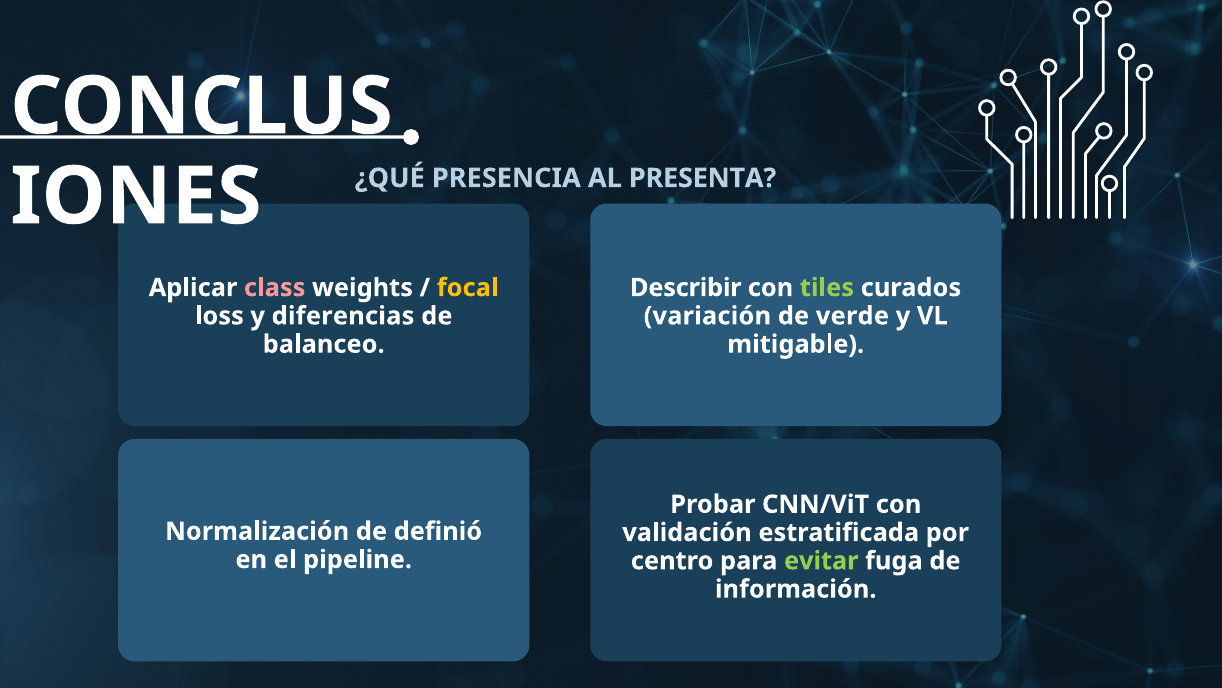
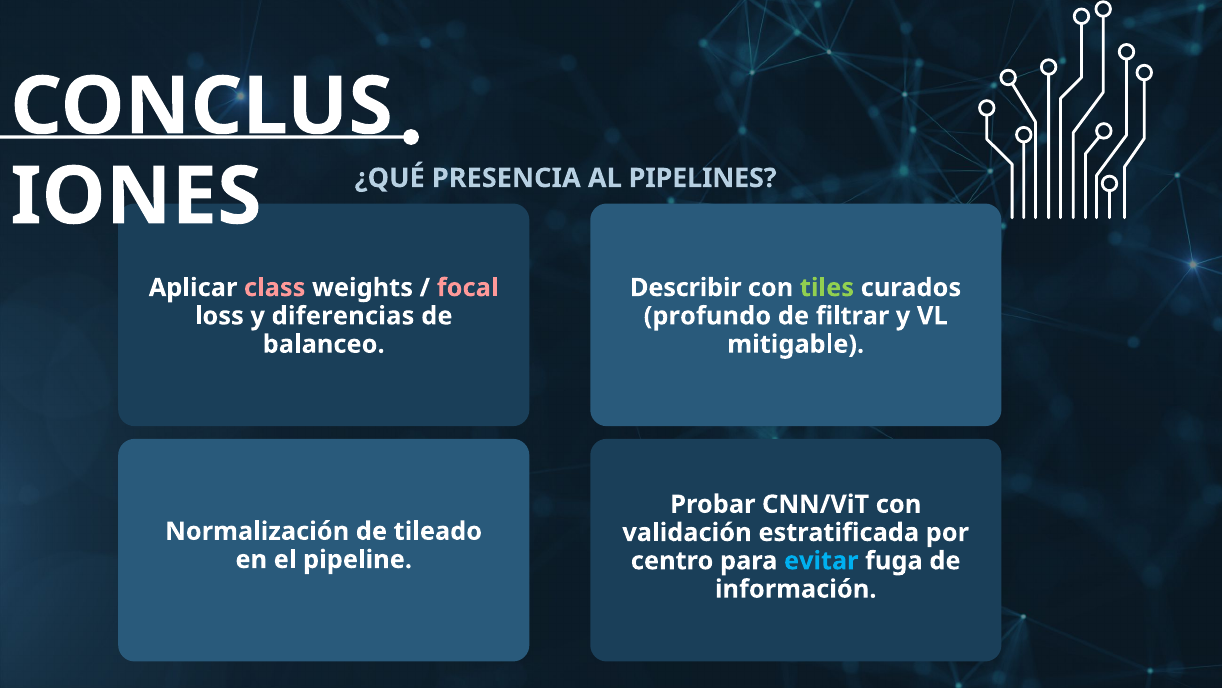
PRESENTA: PRESENTA -> PIPELINES
focal colour: yellow -> pink
variación: variación -> profundo
verde: verde -> filtrar
definió: definió -> tileado
evitar colour: light green -> light blue
